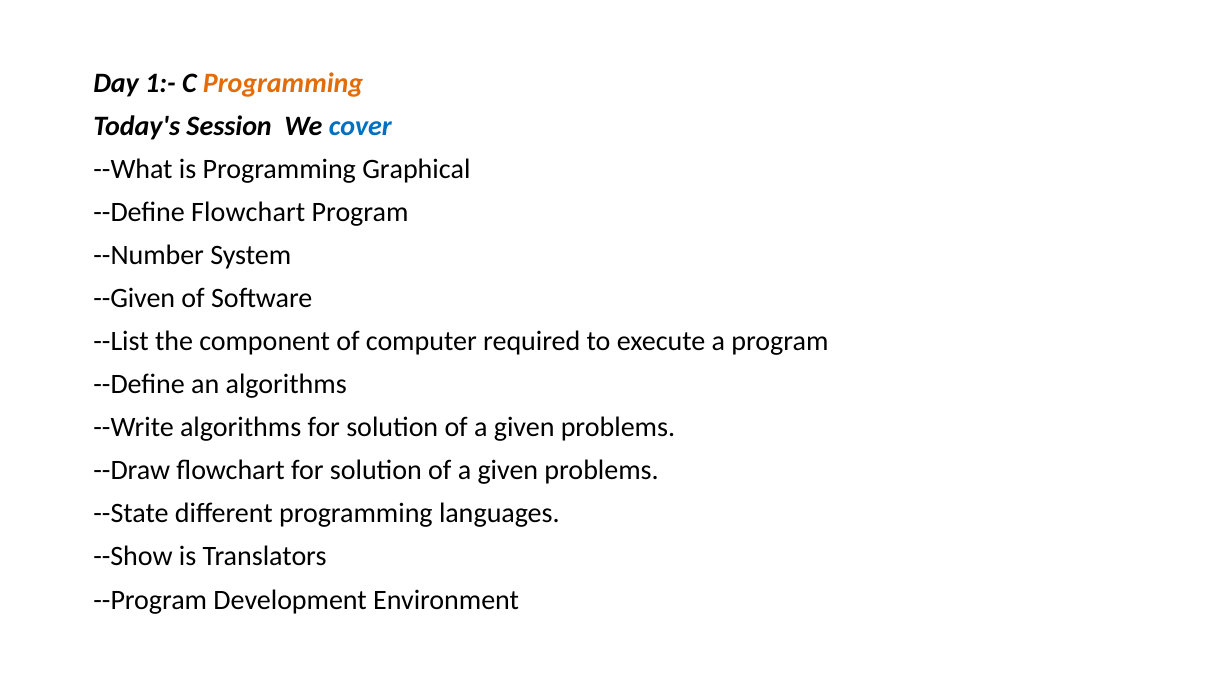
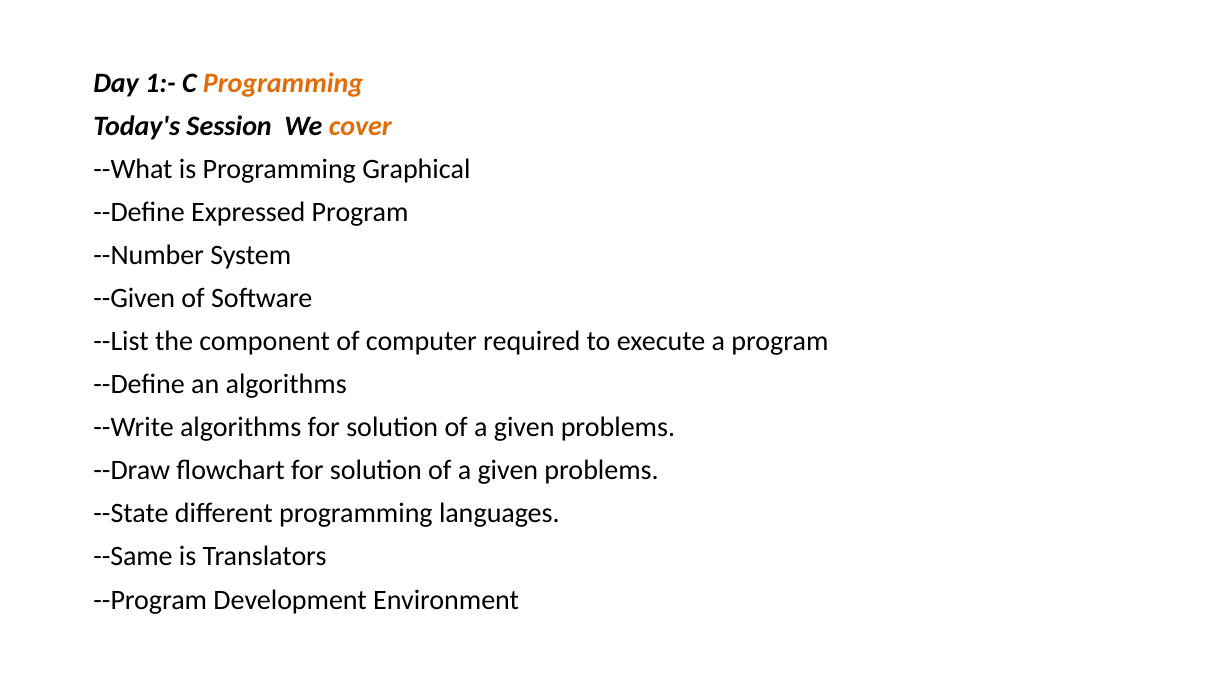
cover colour: blue -> orange
--Define Flowchart: Flowchart -> Expressed
--Show: --Show -> --Same
